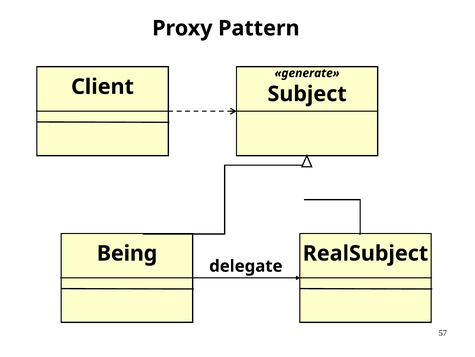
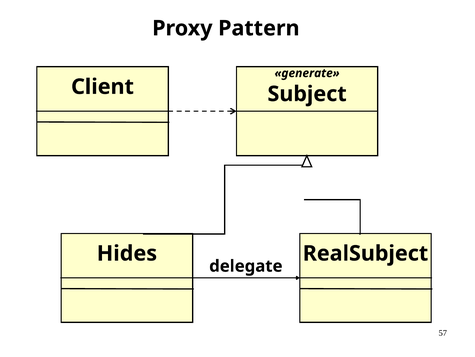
Being: Being -> Hides
